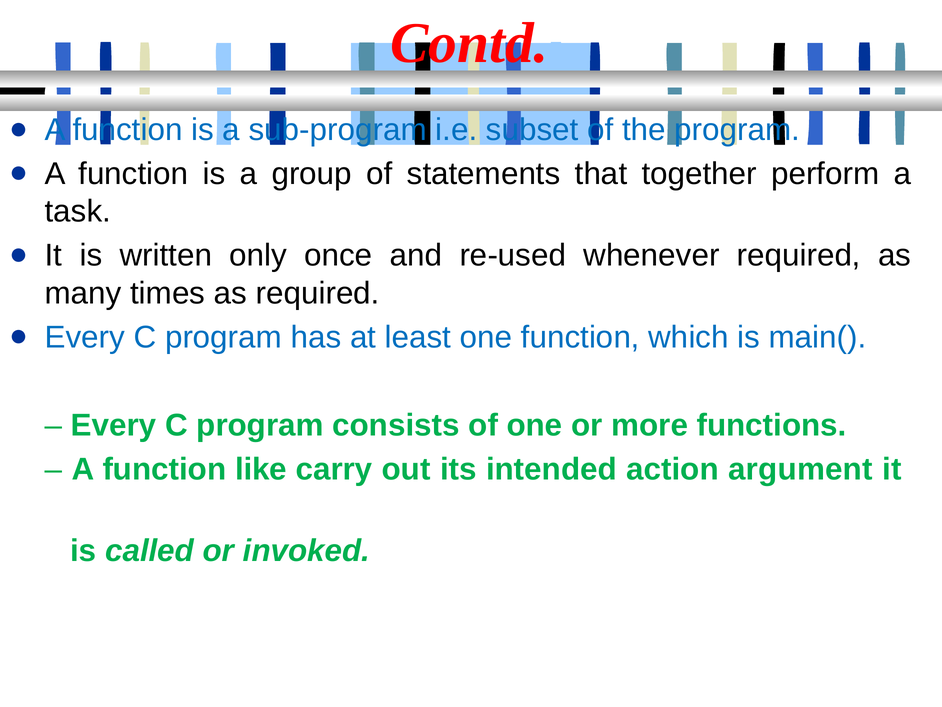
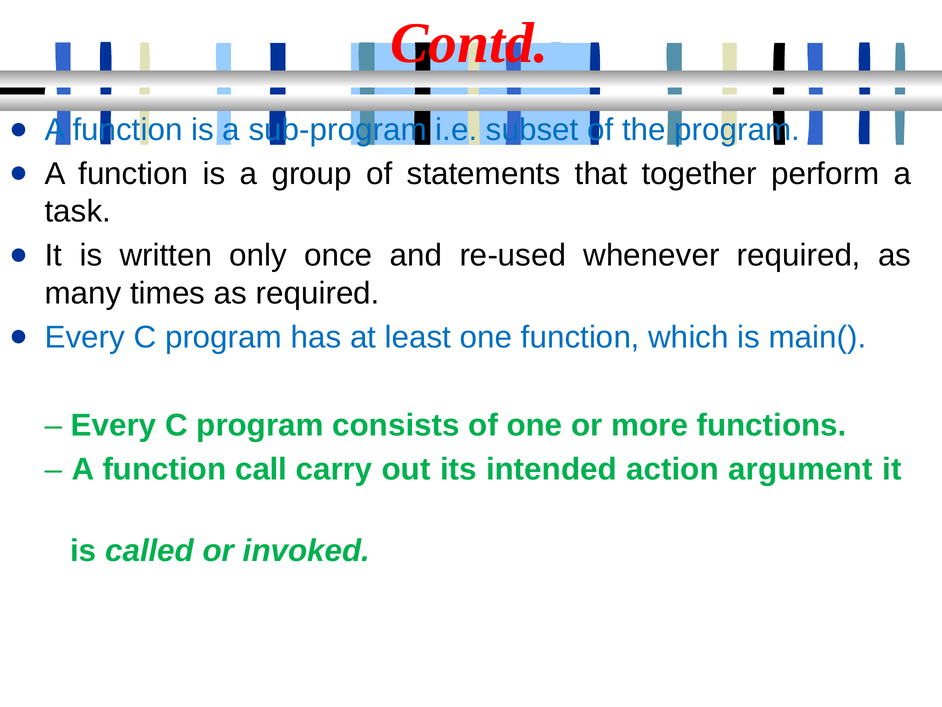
like: like -> call
